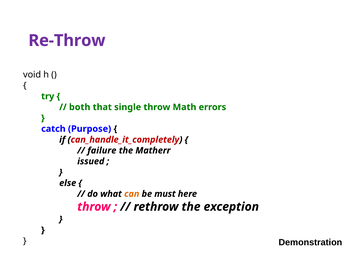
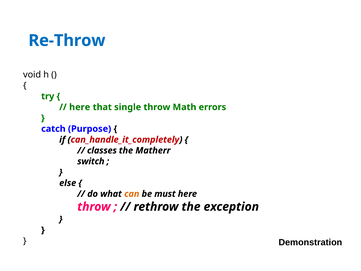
Re-Throw colour: purple -> blue
both at (80, 107): both -> here
failure: failure -> classes
issued: issued -> switch
